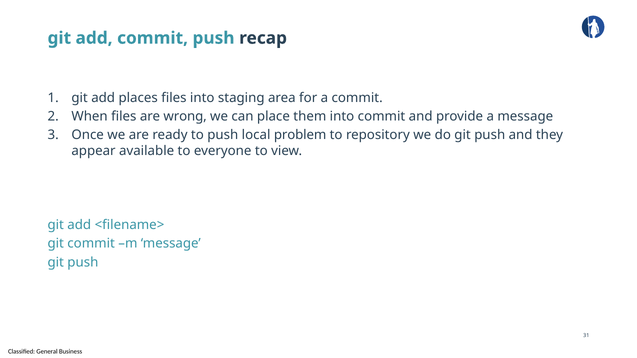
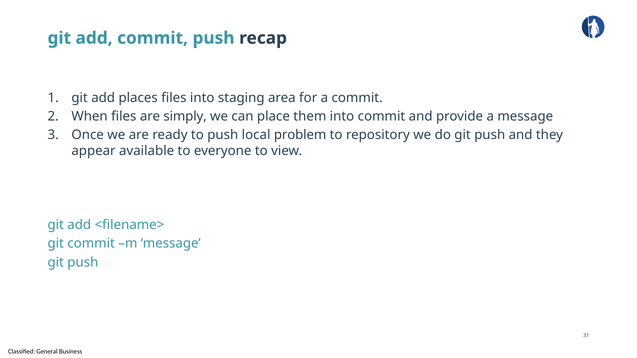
wrong: wrong -> simply
